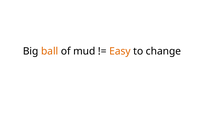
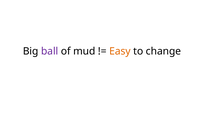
ball colour: orange -> purple
